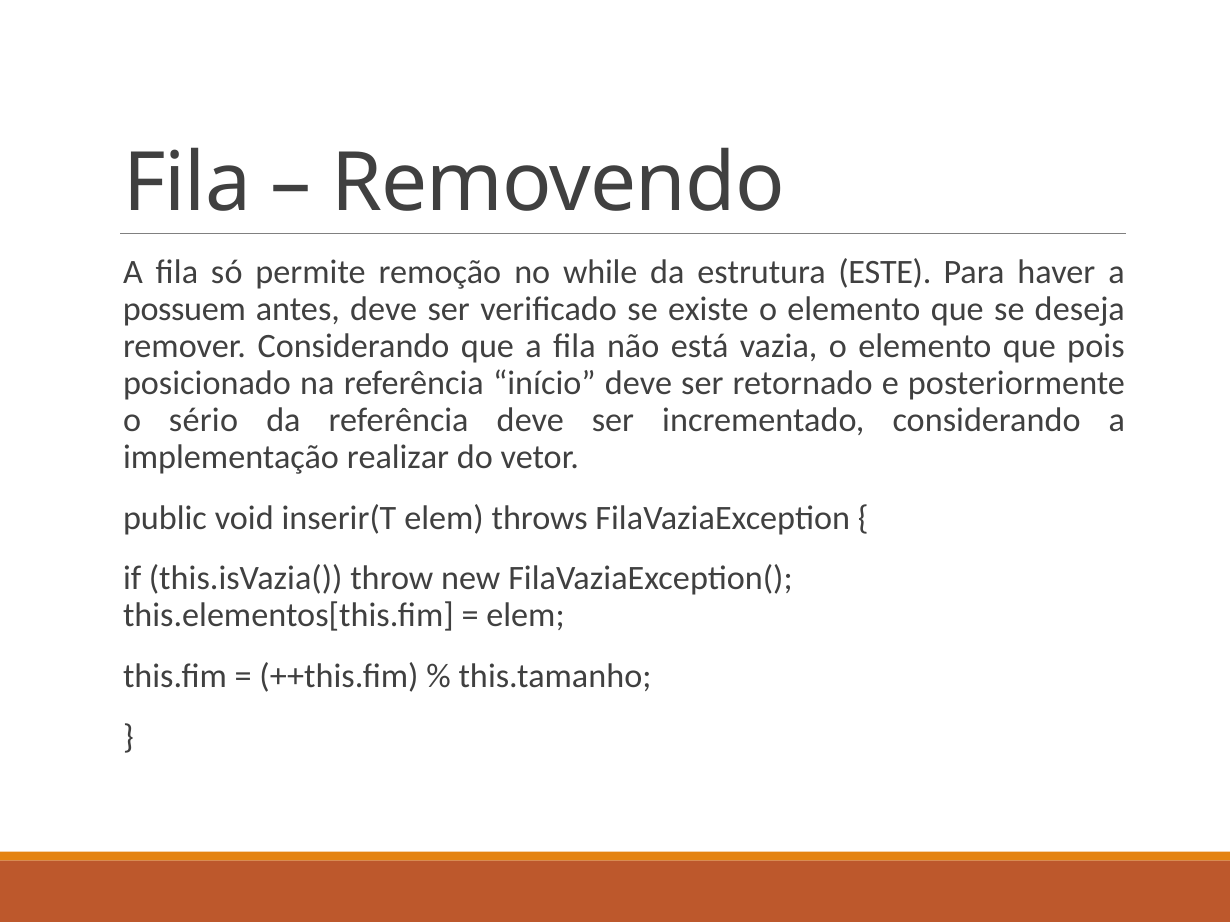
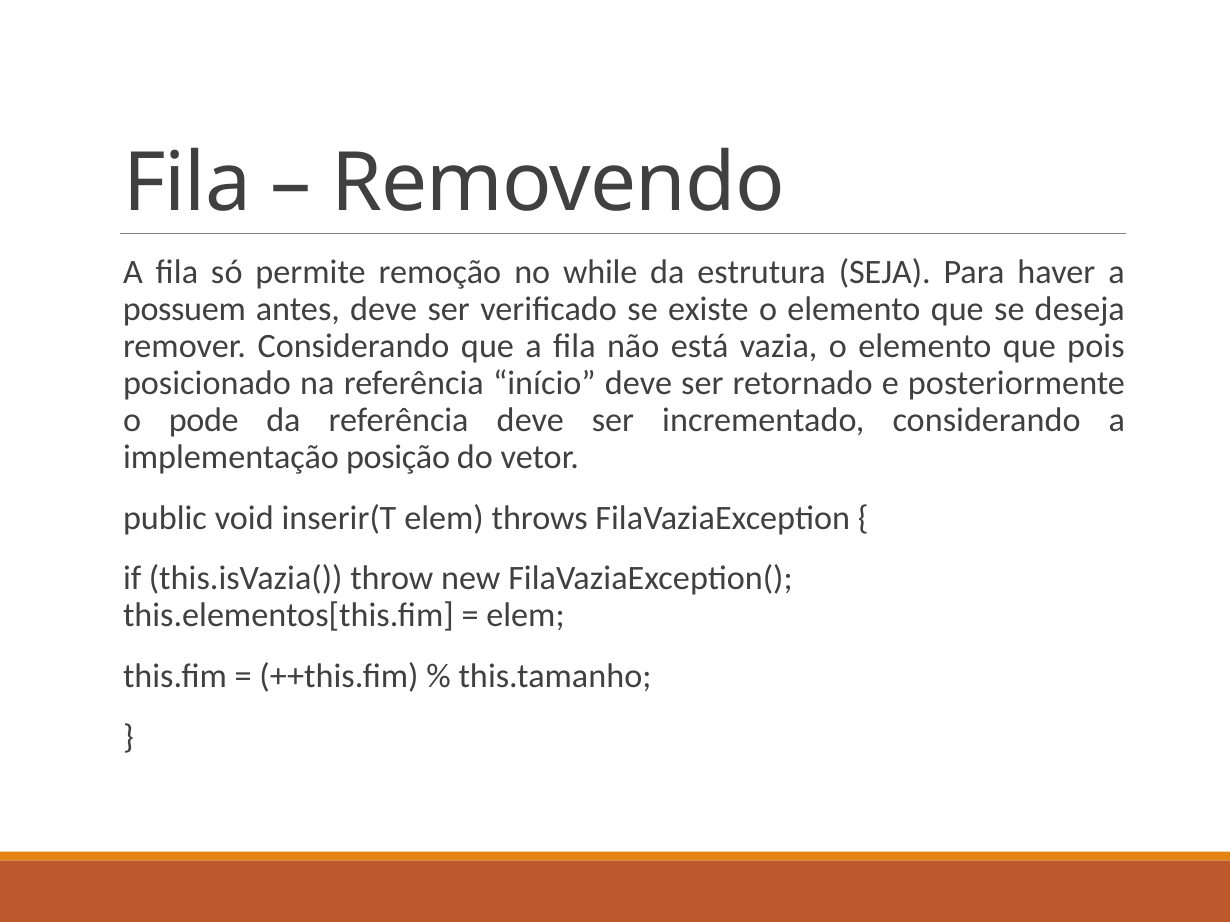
ESTE: ESTE -> SEJA
sério: sério -> pode
realizar: realizar -> posição
